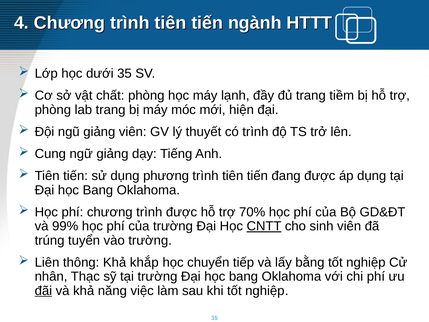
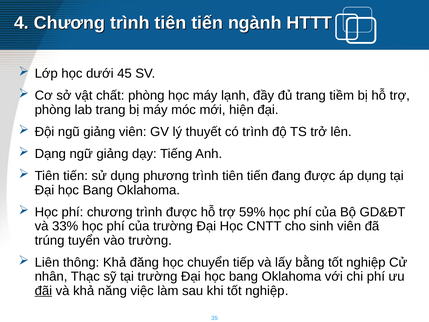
dưới 35: 35 -> 45
Cung: Cung -> Dạng
70%: 70% -> 59%
99%: 99% -> 33%
CNTT underline: present -> none
khắp: khắp -> đăng
